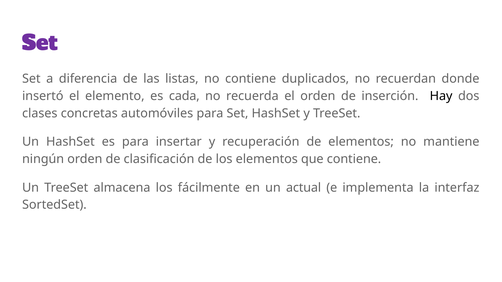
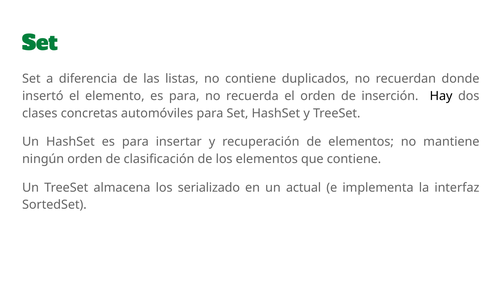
Set at (40, 43) colour: purple -> green
elemento es cada: cada -> para
fácilmente: fácilmente -> serializado
